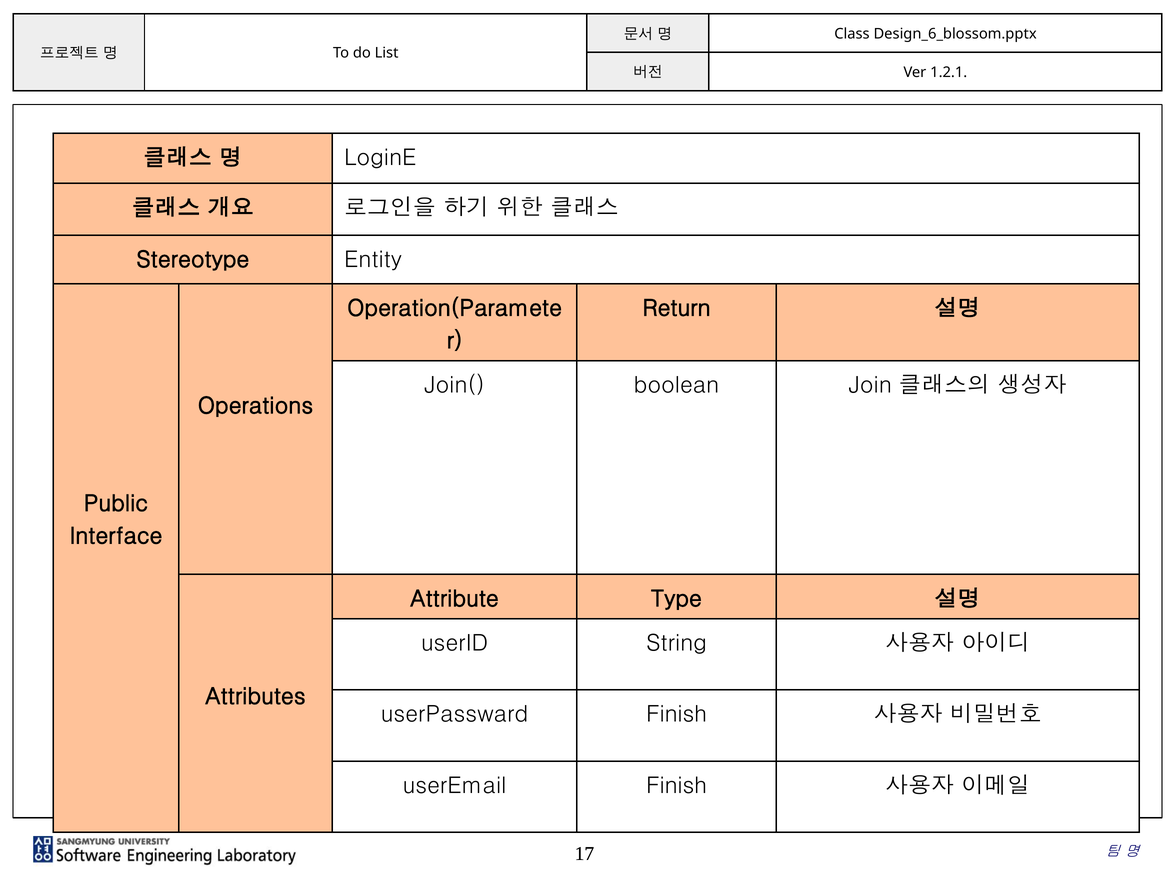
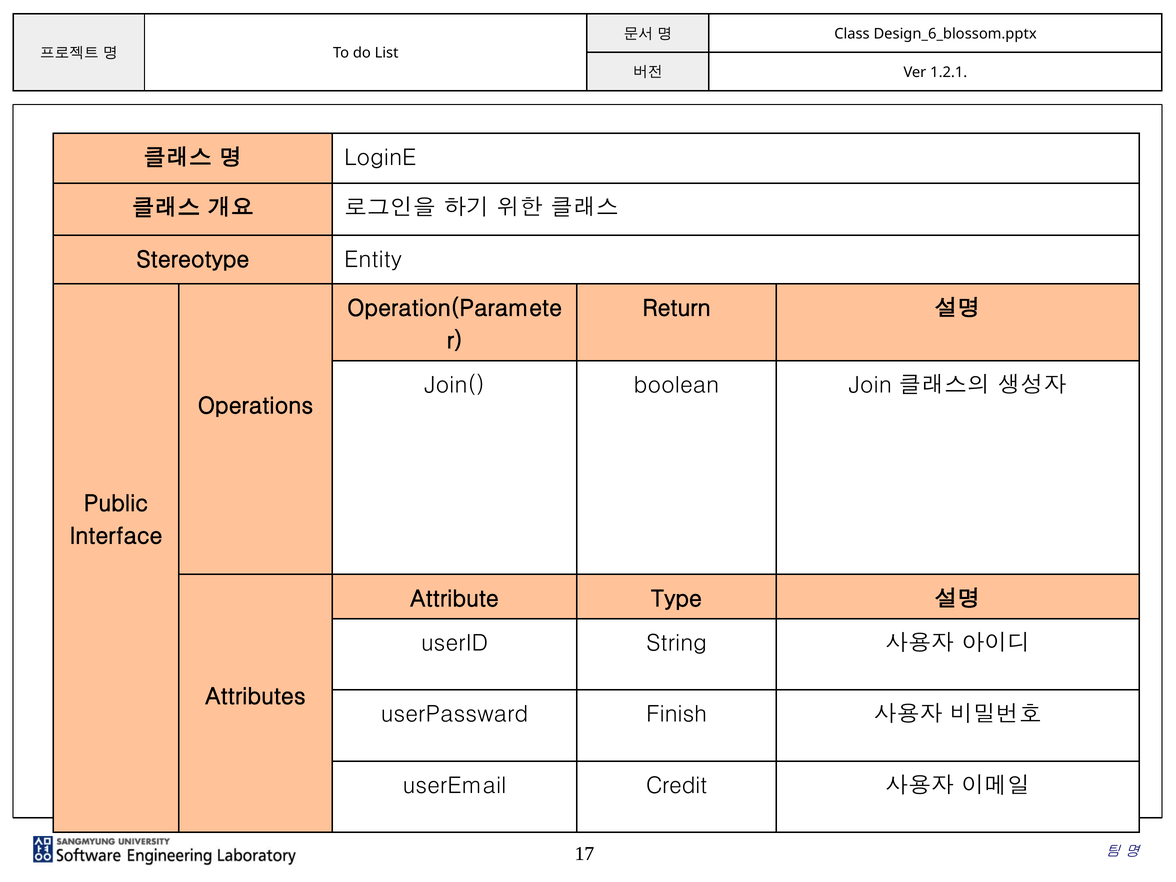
userEmail Finish: Finish -> Credit
